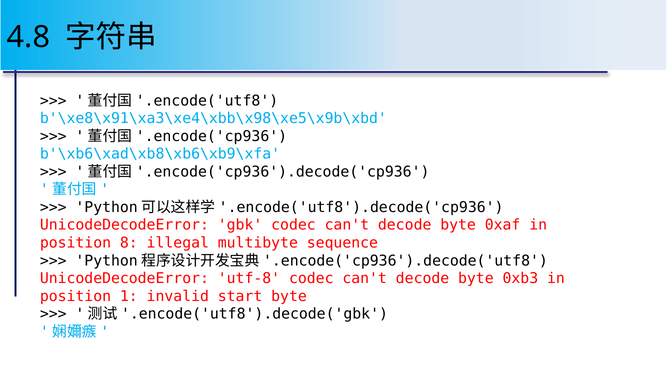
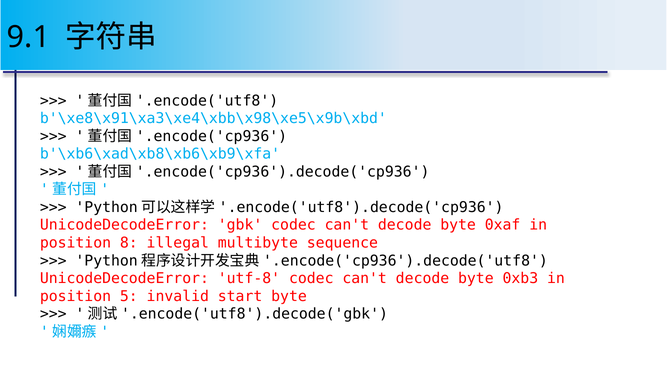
4.8: 4.8 -> 9.1
1: 1 -> 5
